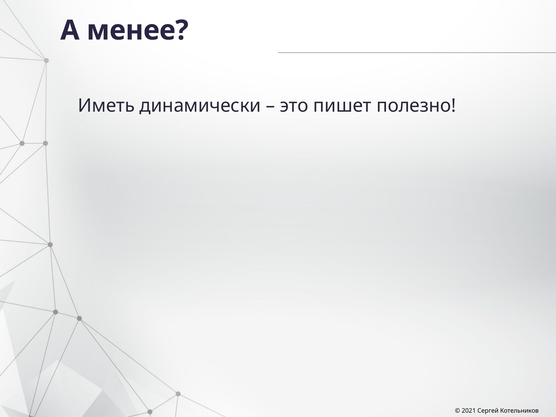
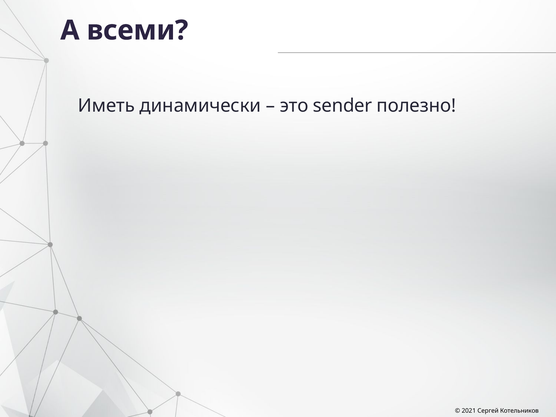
менее: менее -> всеми
пишет: пишет -> sender
